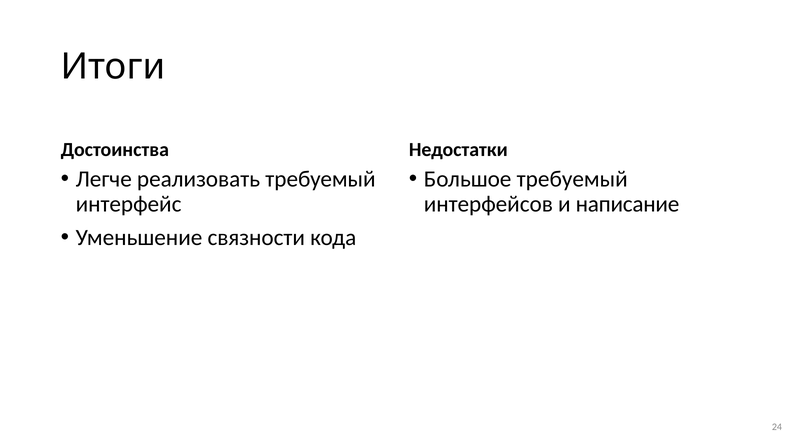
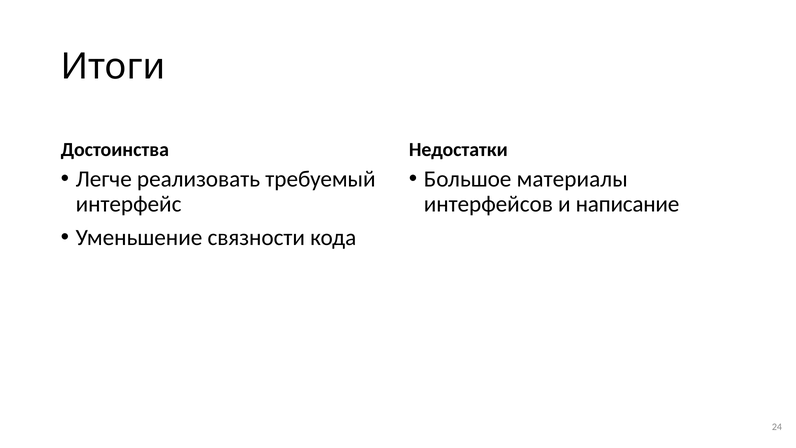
Большое требуемый: требуемый -> материалы
